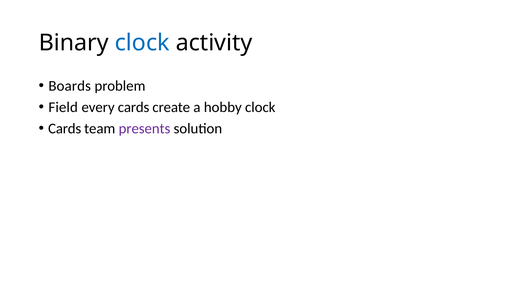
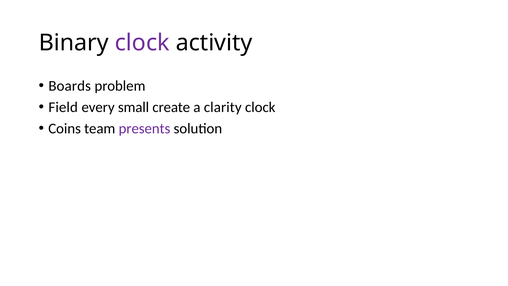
clock at (142, 43) colour: blue -> purple
every cards: cards -> small
hobby: hobby -> clarity
Cards at (65, 128): Cards -> Coins
